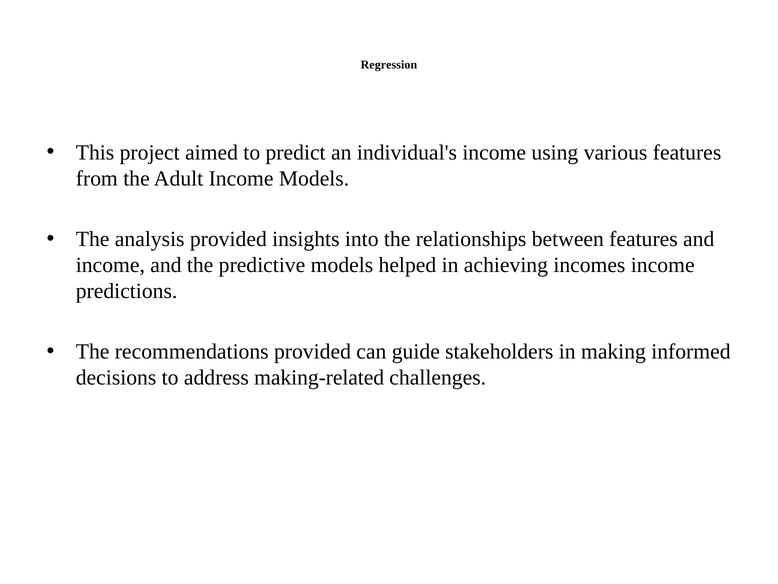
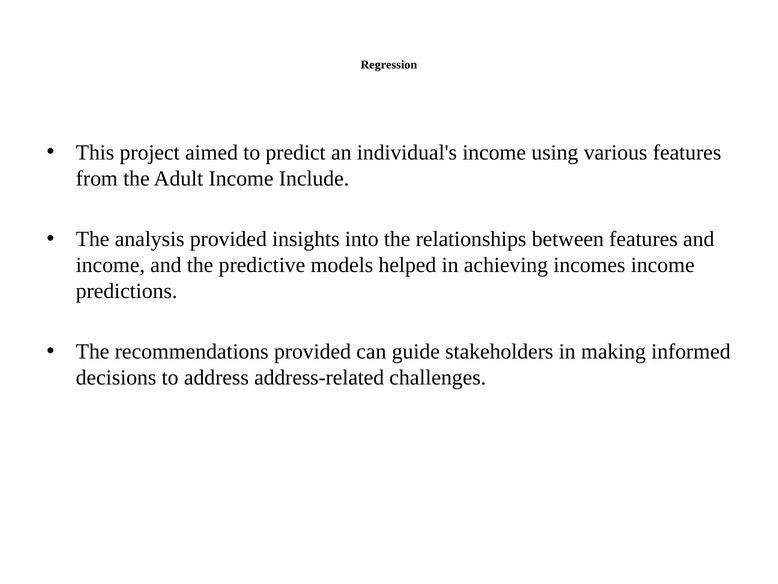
Income Models: Models -> Include
making-related: making-related -> address-related
